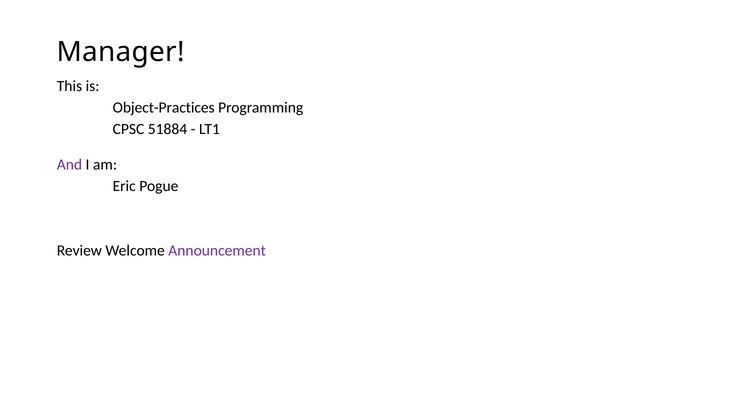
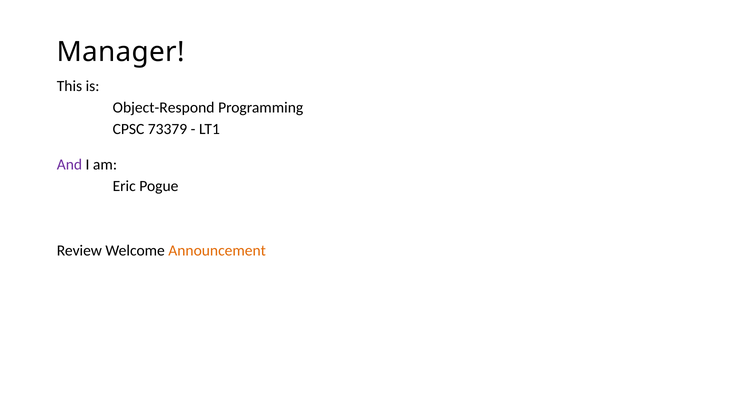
Object-Practices: Object-Practices -> Object-Respond
51884: 51884 -> 73379
Announcement colour: purple -> orange
